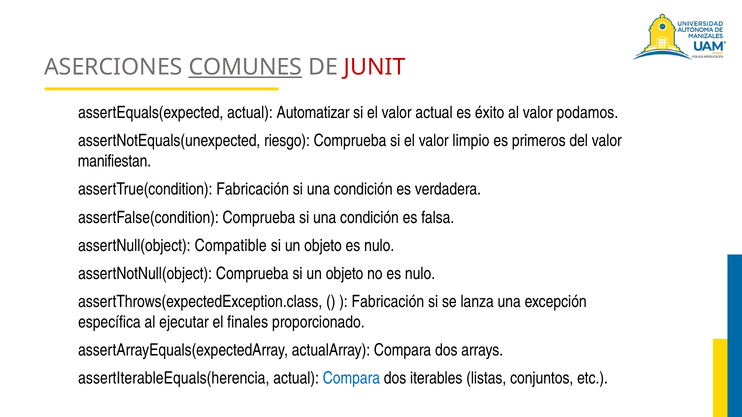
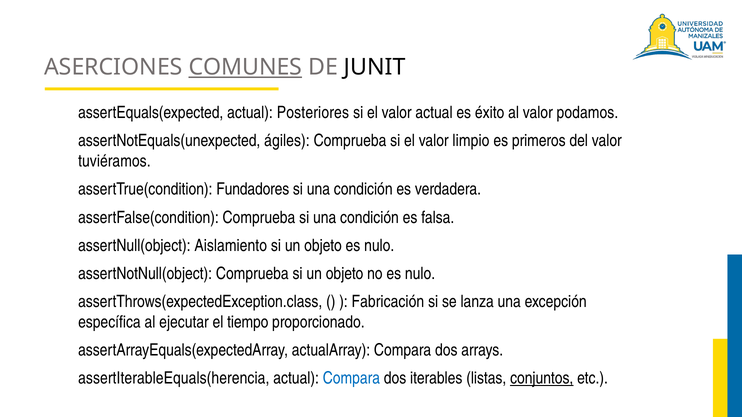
JUNIT colour: red -> black
Automatizar: Automatizar -> Posteriores
riesgo: riesgo -> ágiles
manifiestan: manifiestan -> tuviéramos
assertTrue(condition Fabricación: Fabricación -> Fundadores
Compatible: Compatible -> Aislamiento
finales: finales -> tiempo
conjuntos underline: none -> present
